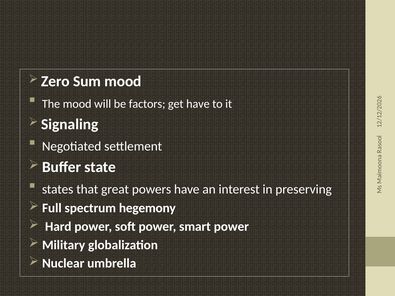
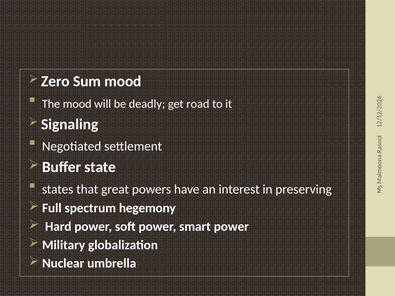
factors: factors -> deadly
get have: have -> road
